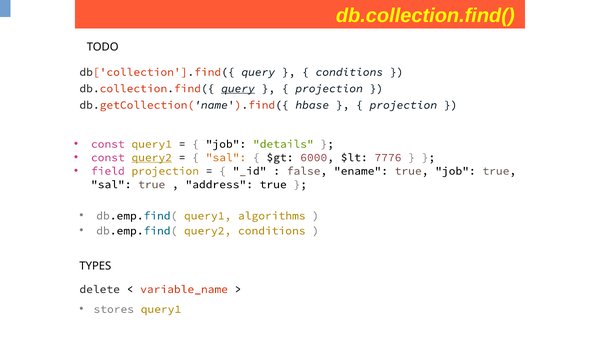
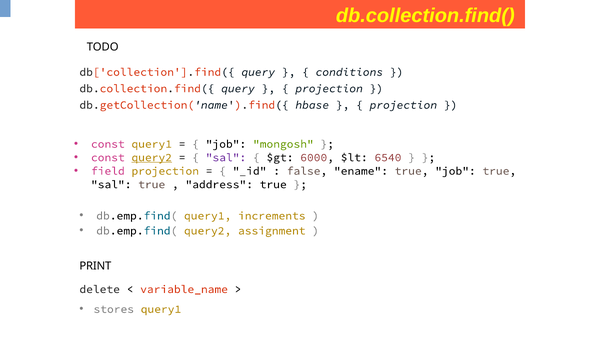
query at (238, 89) underline: present -> none
details: details -> mongosh
sal at (226, 158) colour: orange -> purple
7776: 7776 -> 6540
algorithms: algorithms -> increments
query2 conditions: conditions -> assignment
TYPES: TYPES -> PRINT
